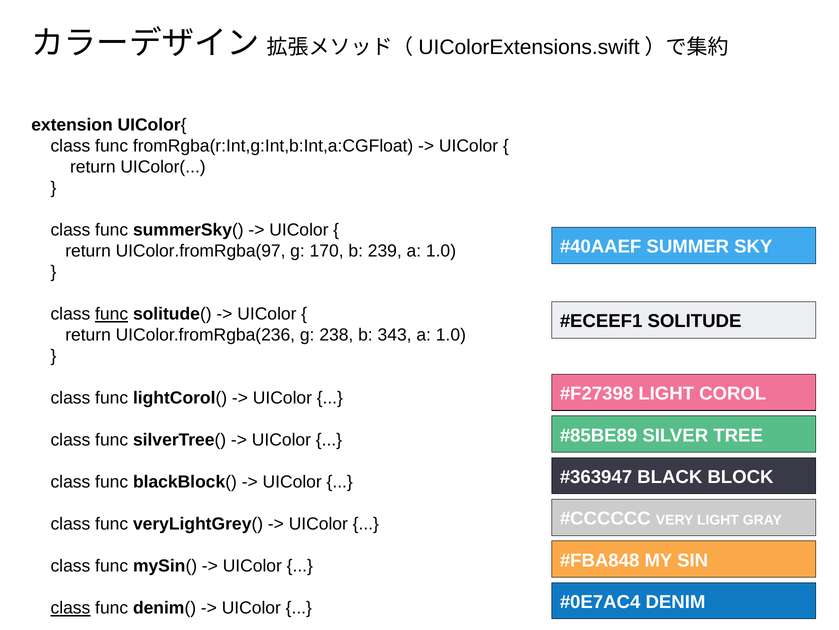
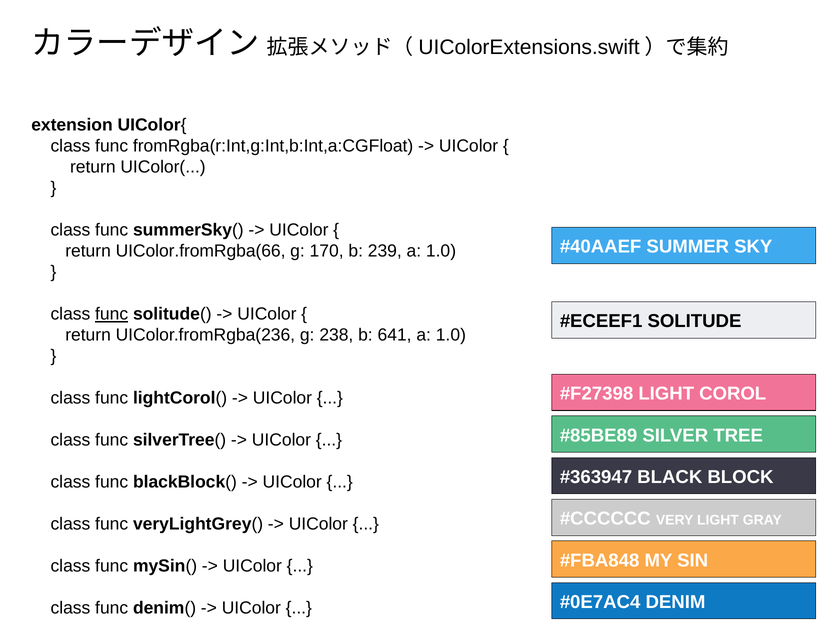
UIColor.fromRgba(97: UIColor.fromRgba(97 -> UIColor.fromRgba(66
343: 343 -> 641
class at (70, 607) underline: present -> none
